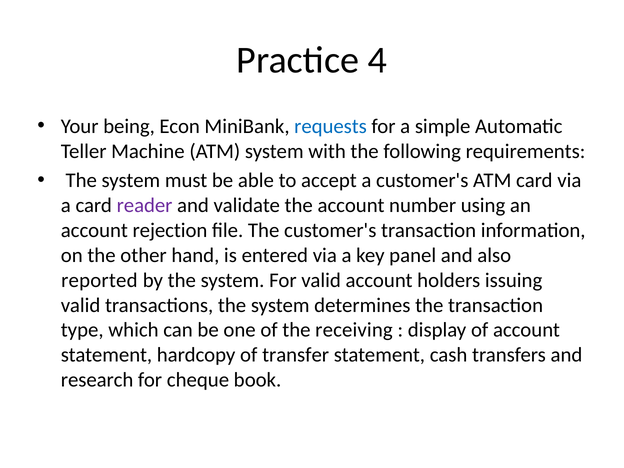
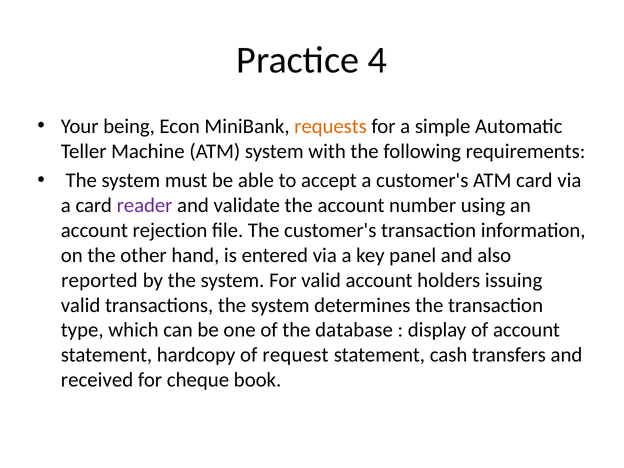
requests colour: blue -> orange
receiving: receiving -> database
transfer: transfer -> request
research: research -> received
